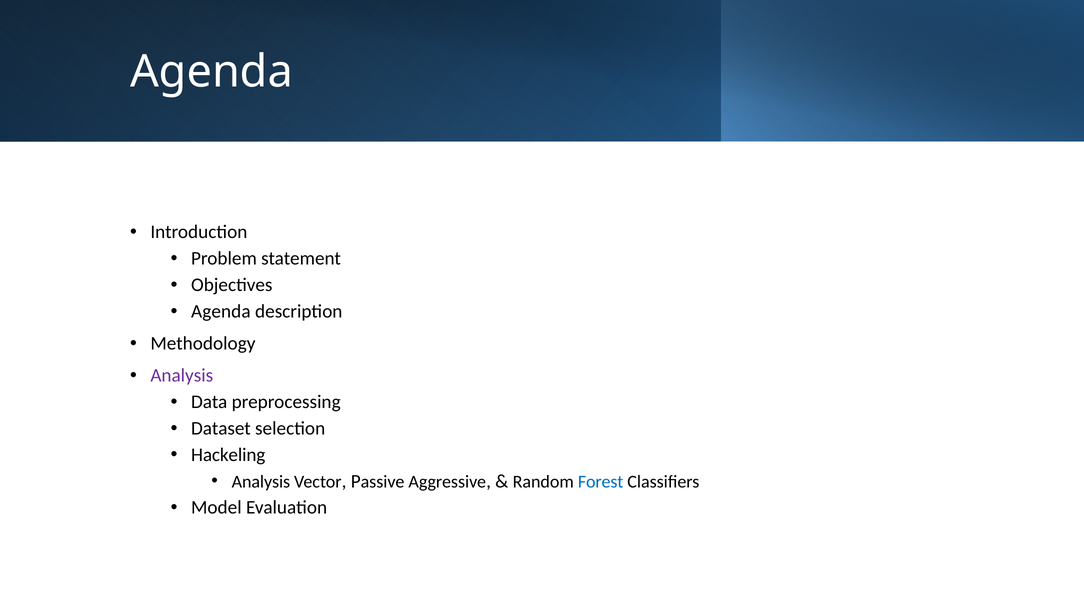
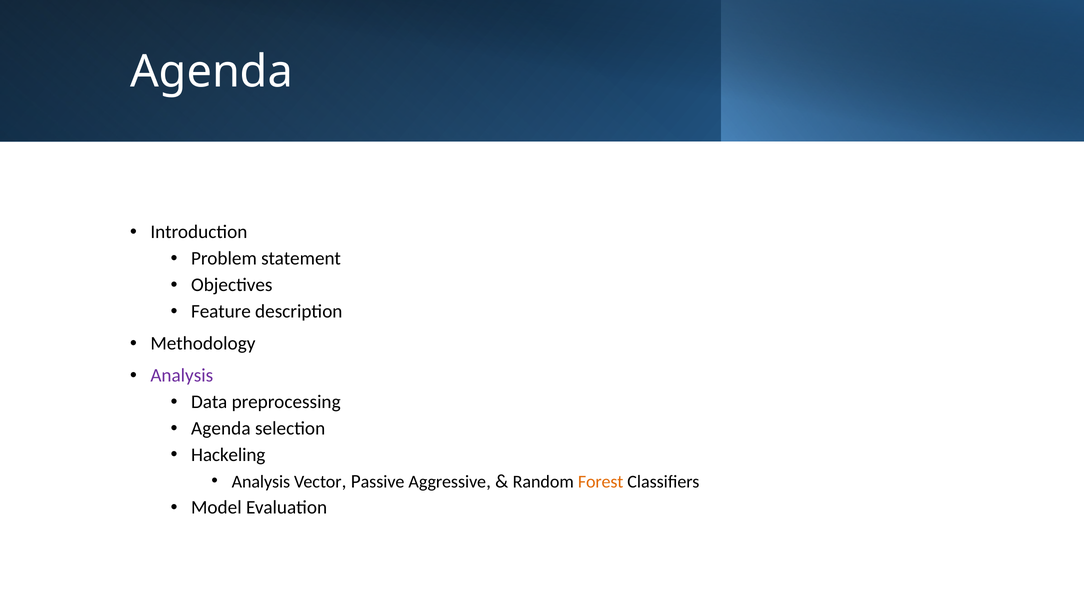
Agenda at (221, 311): Agenda -> Feature
Dataset at (221, 428): Dataset -> Agenda
Forest colour: blue -> orange
